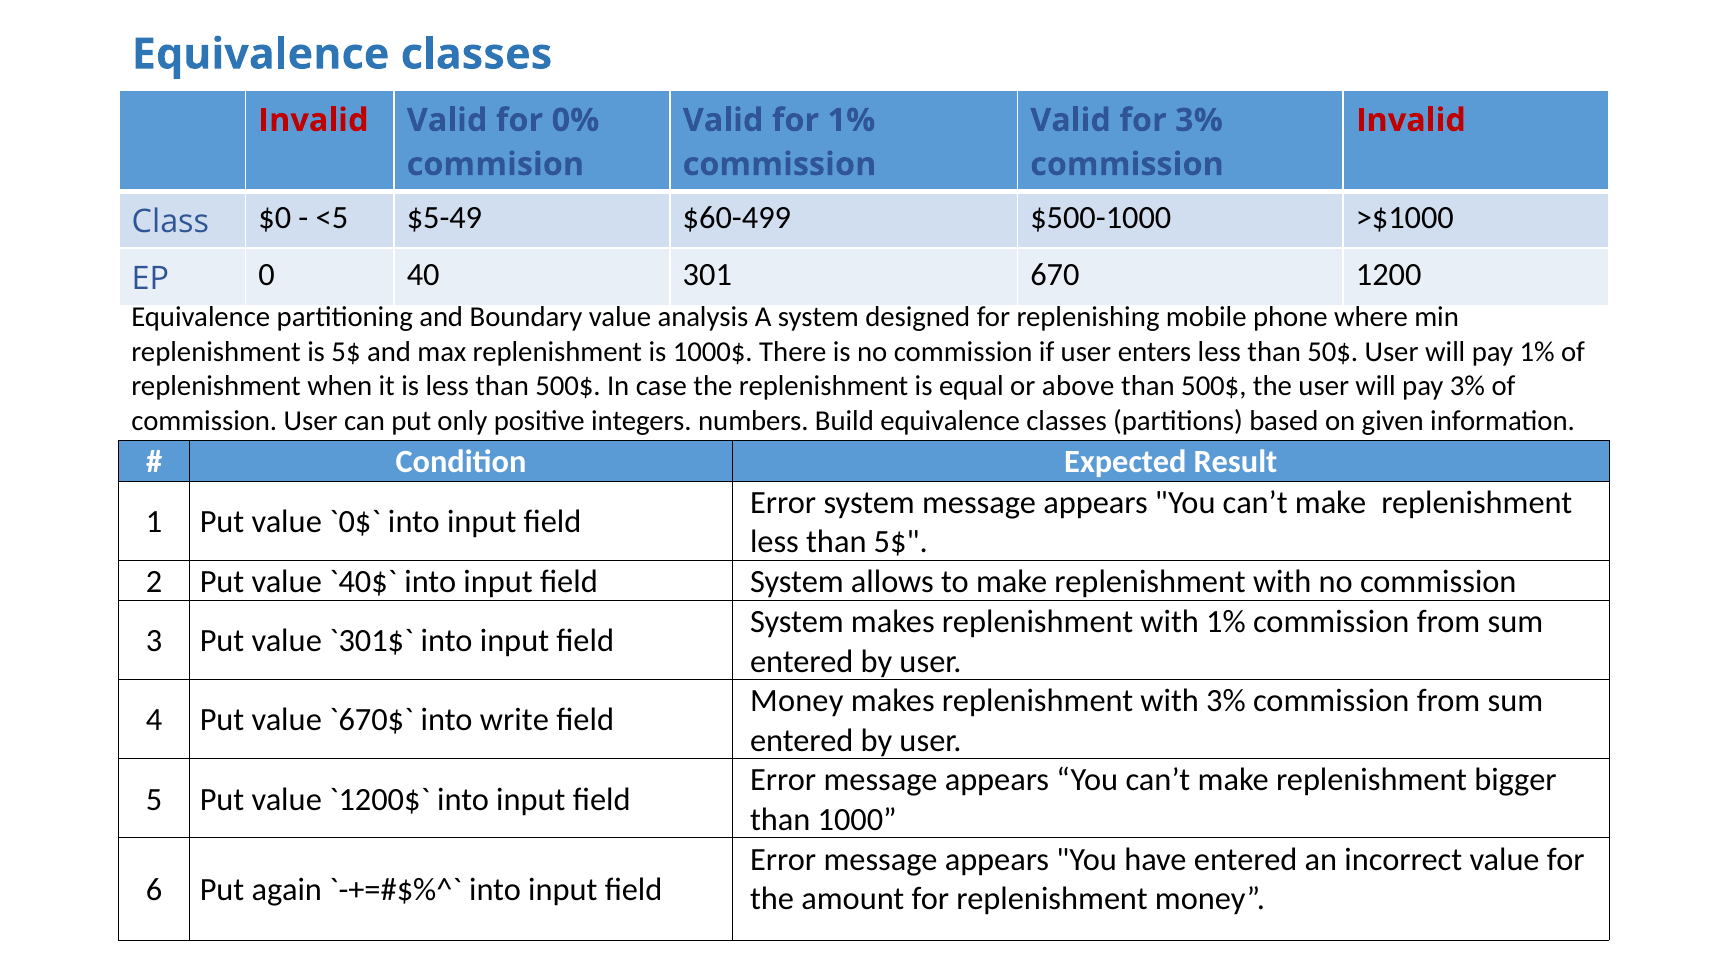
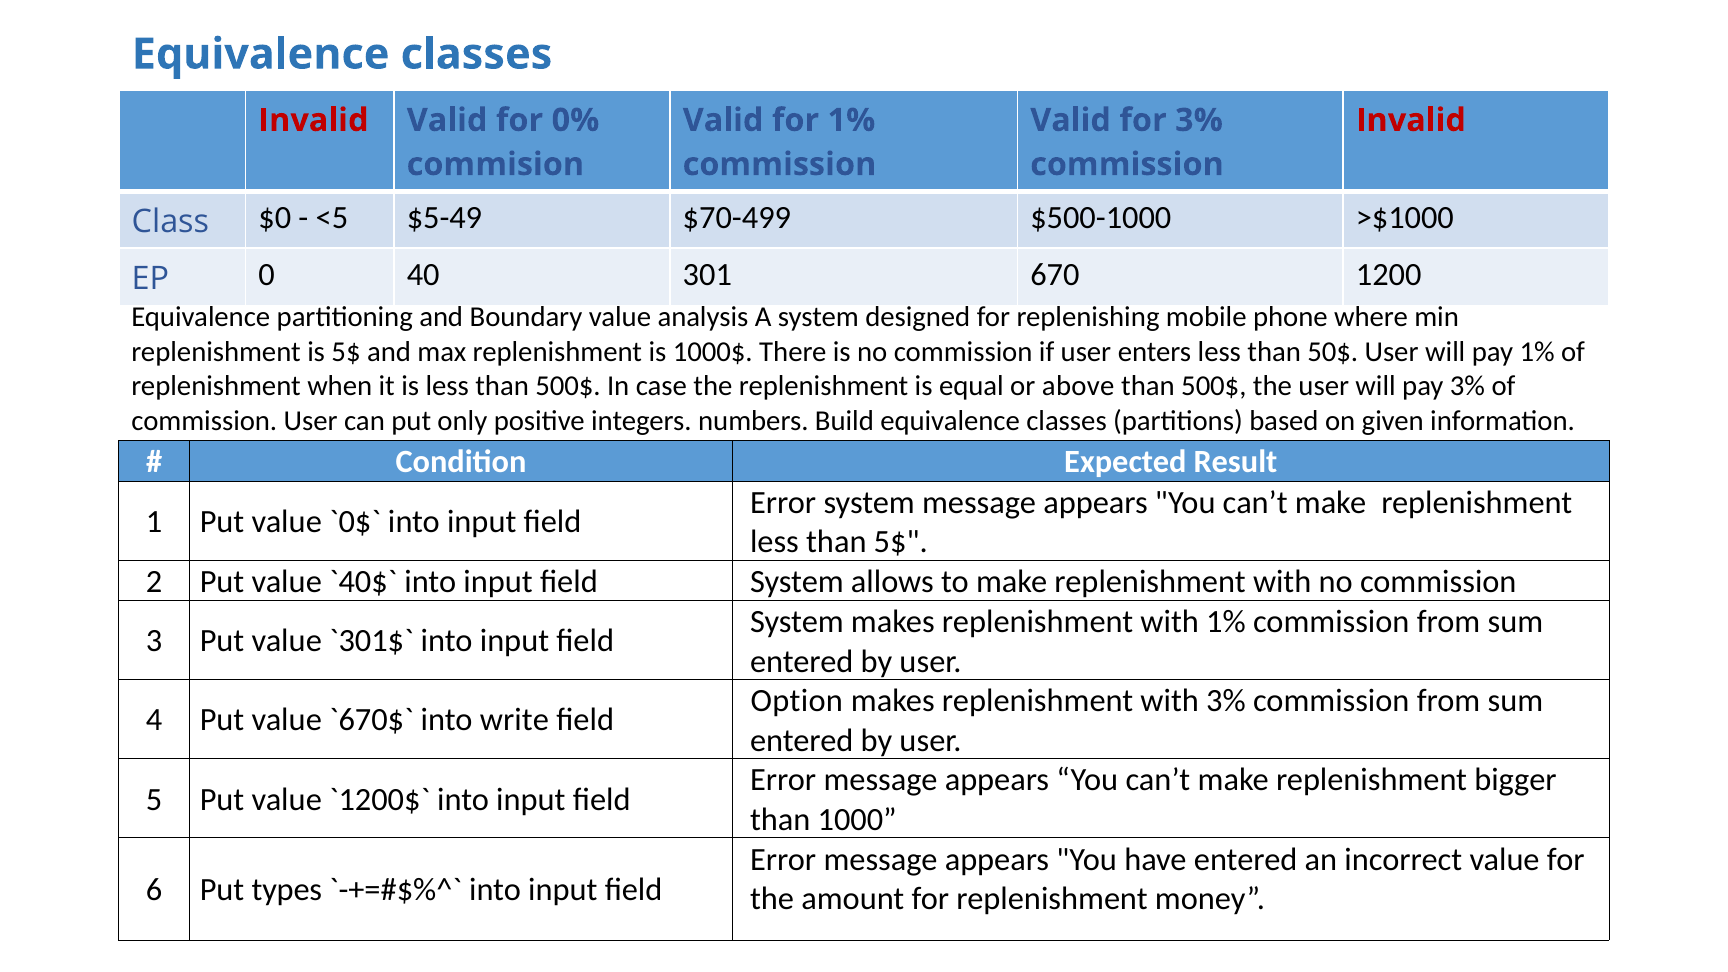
$60-499: $60-499 -> $70-499
Money at (797, 701): Money -> Option
again: again -> types
